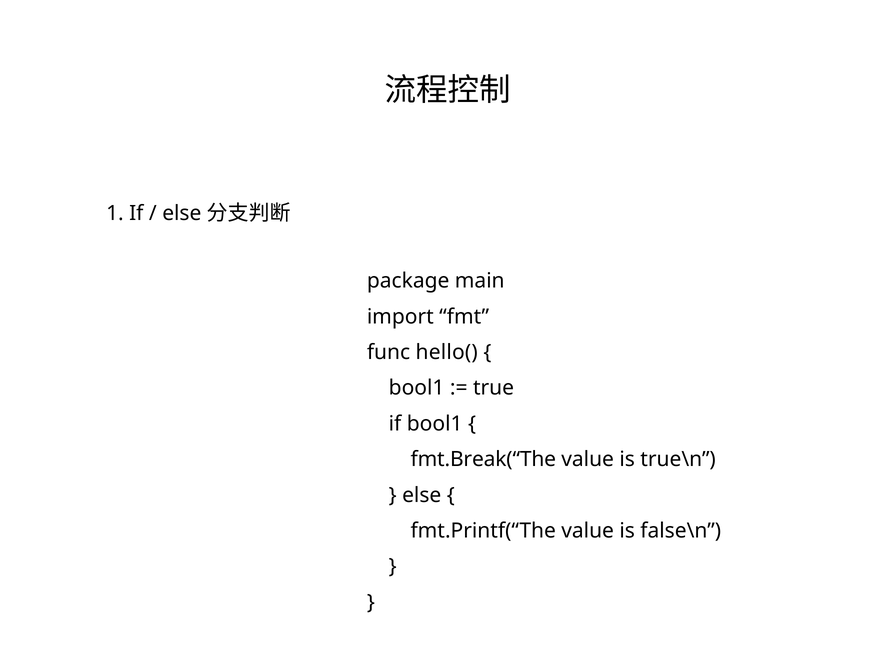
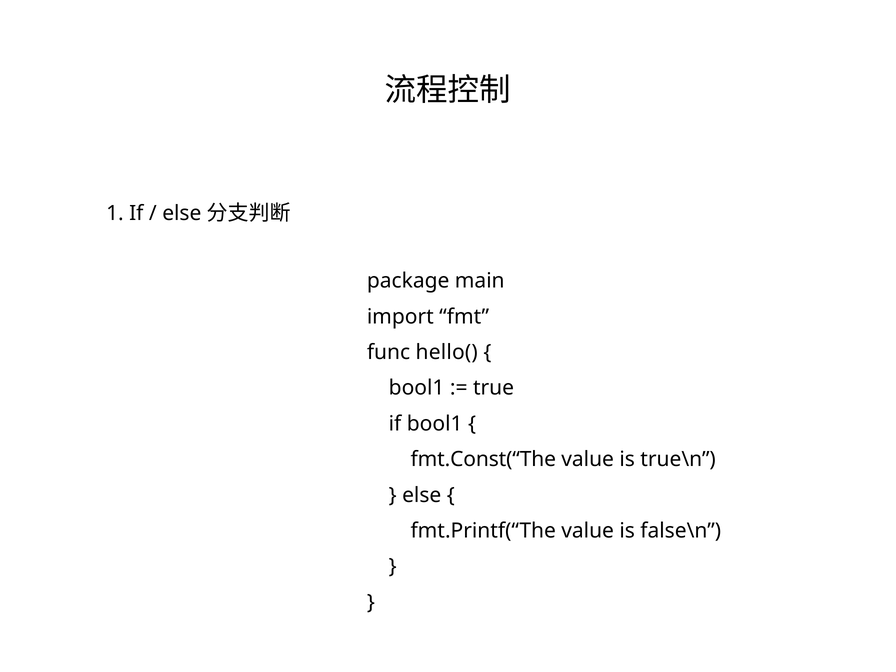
fmt.Break(“The: fmt.Break(“The -> fmt.Const(“The
